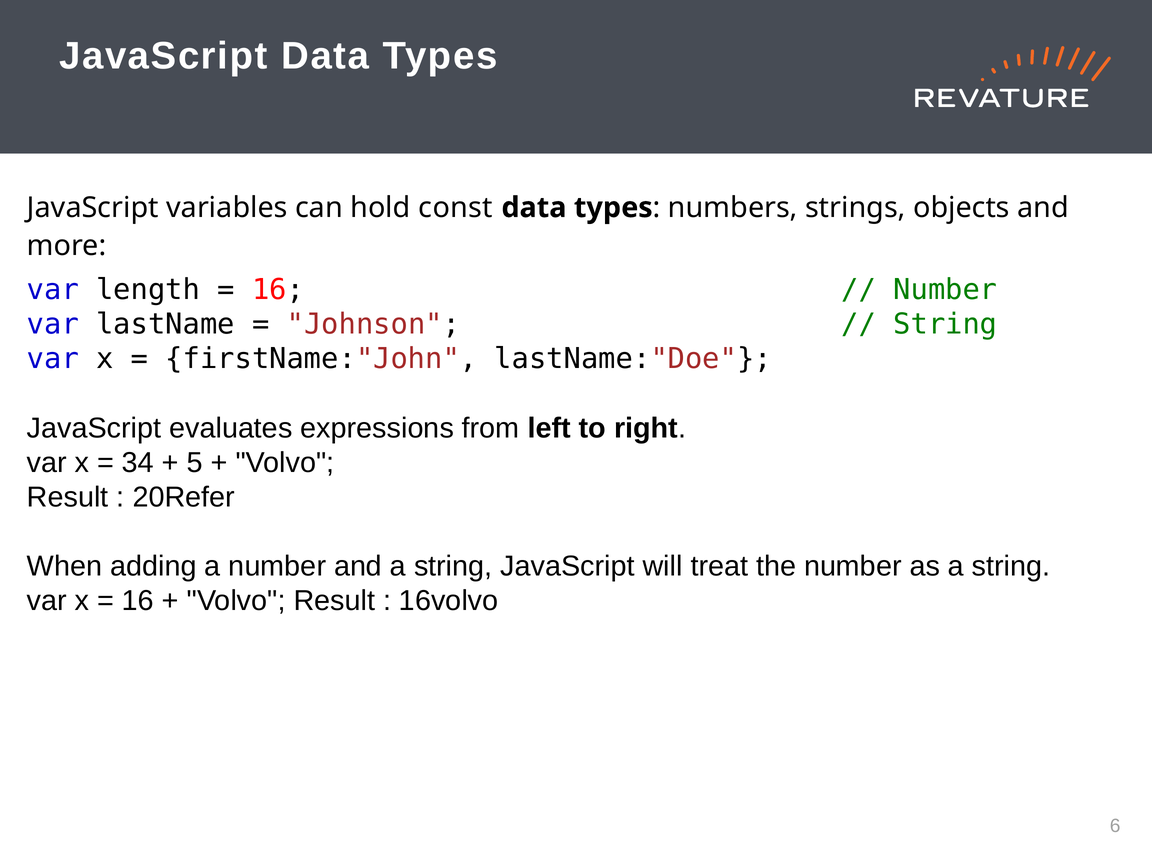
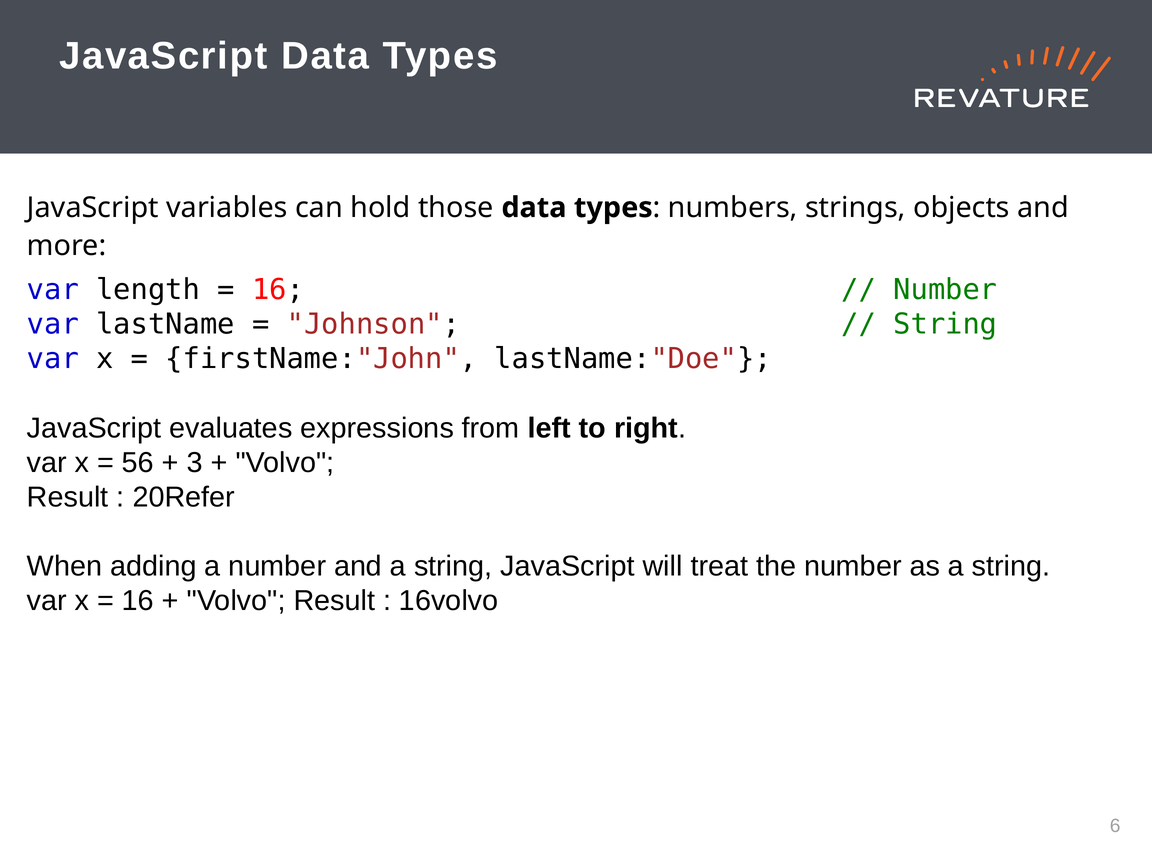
const: const -> those
34: 34 -> 56
5: 5 -> 3
